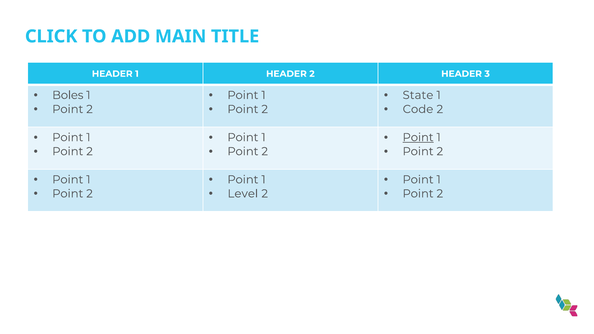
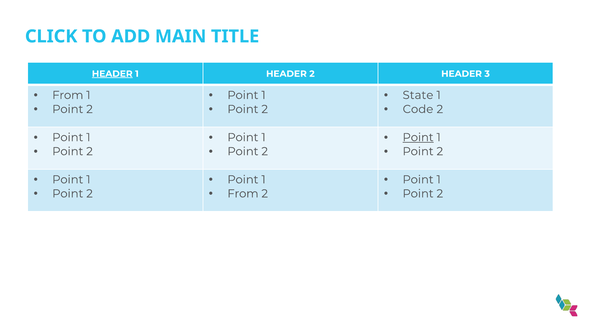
HEADER at (112, 74) underline: none -> present
Boles at (68, 95): Boles -> From
Level at (243, 194): Level -> From
